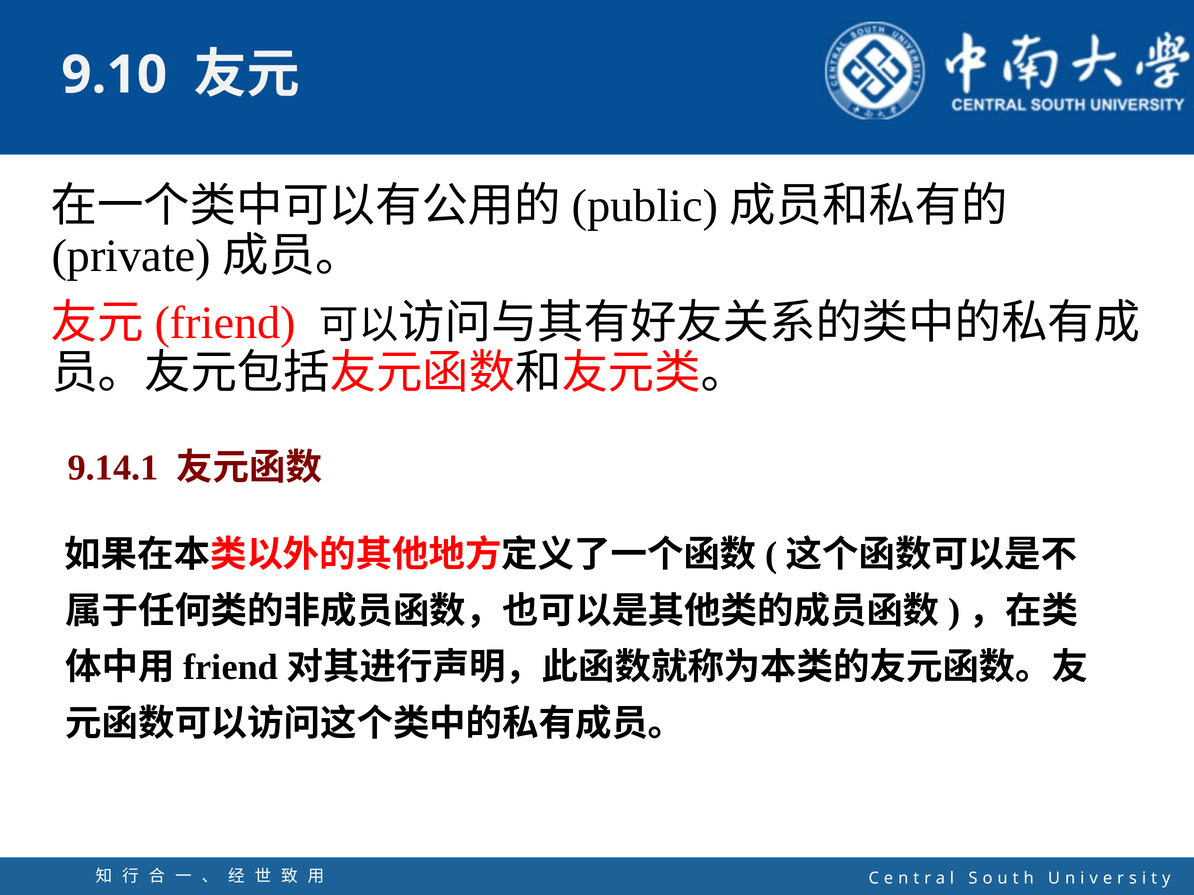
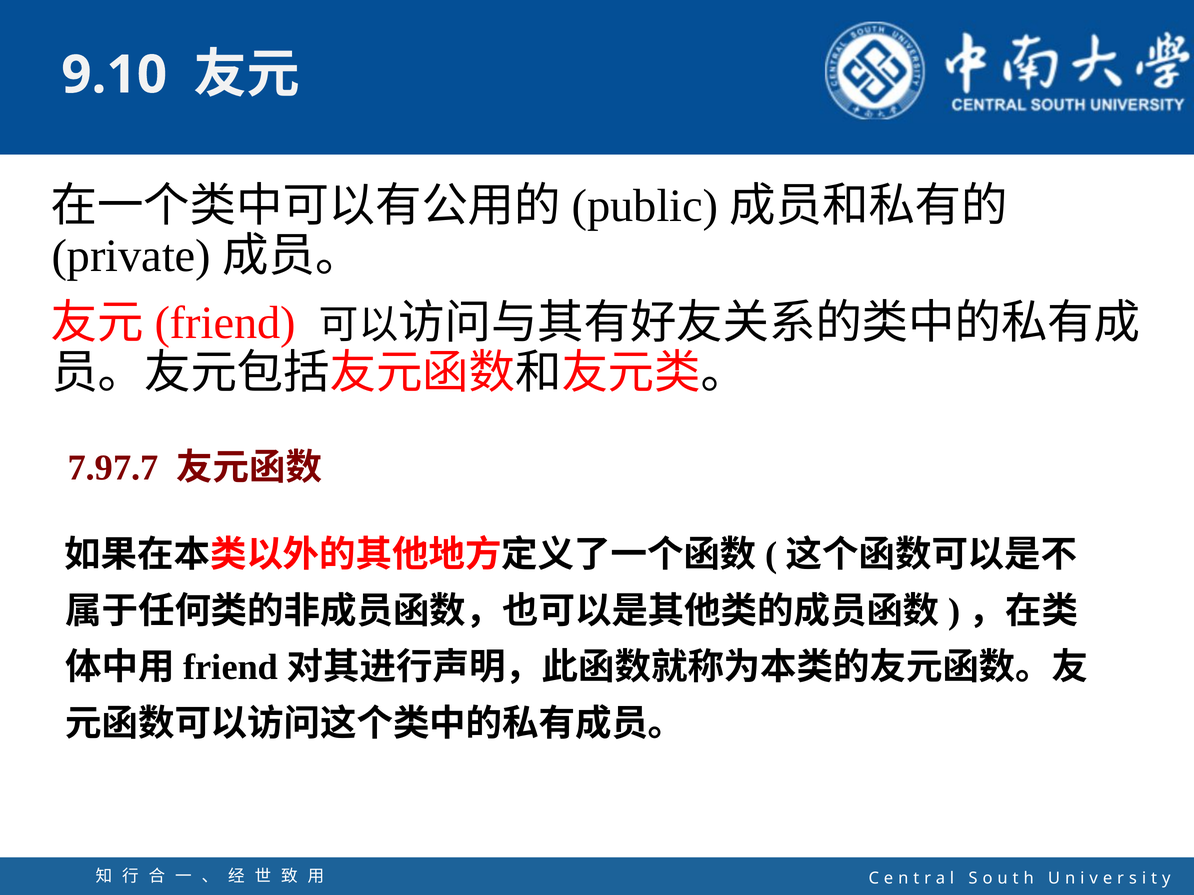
9.14.1: 9.14.1 -> 7.97.7
